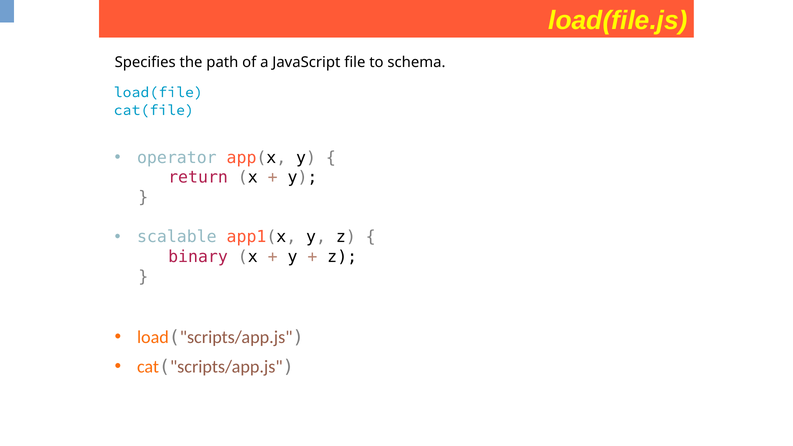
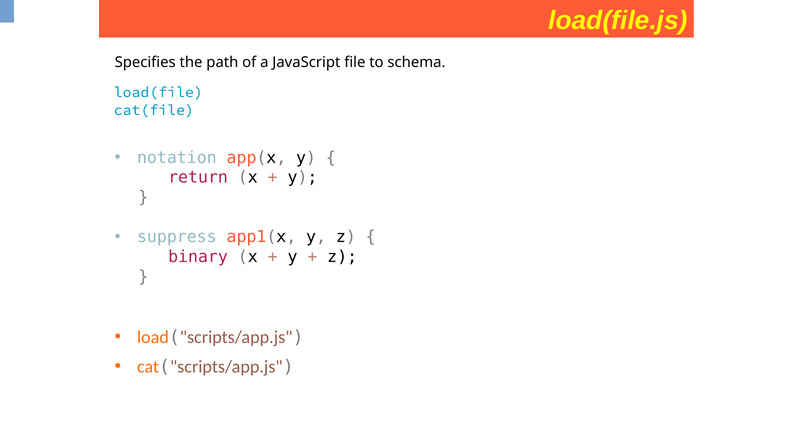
operator: operator -> notation
scalable: scalable -> suppress
